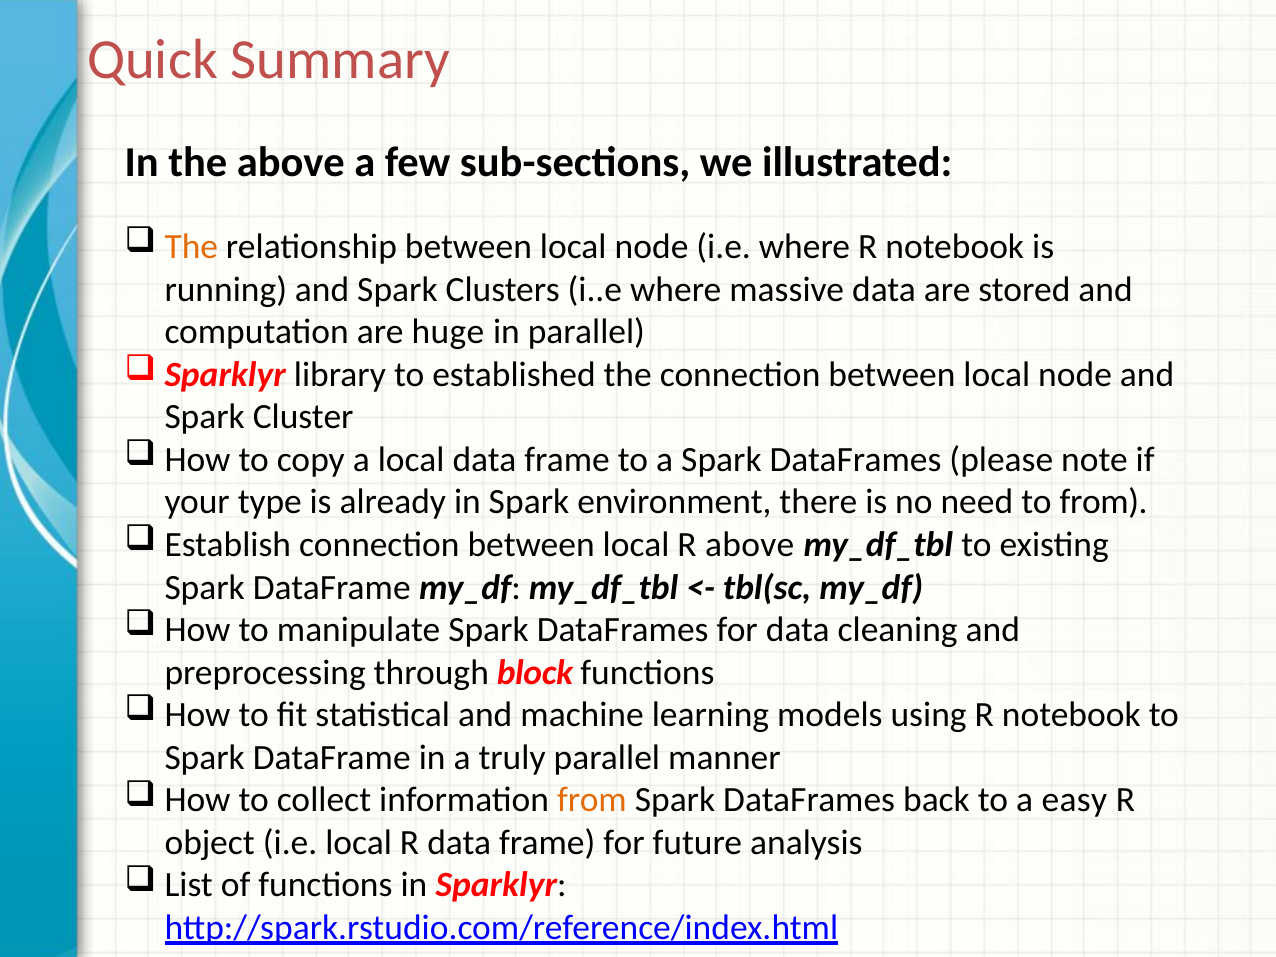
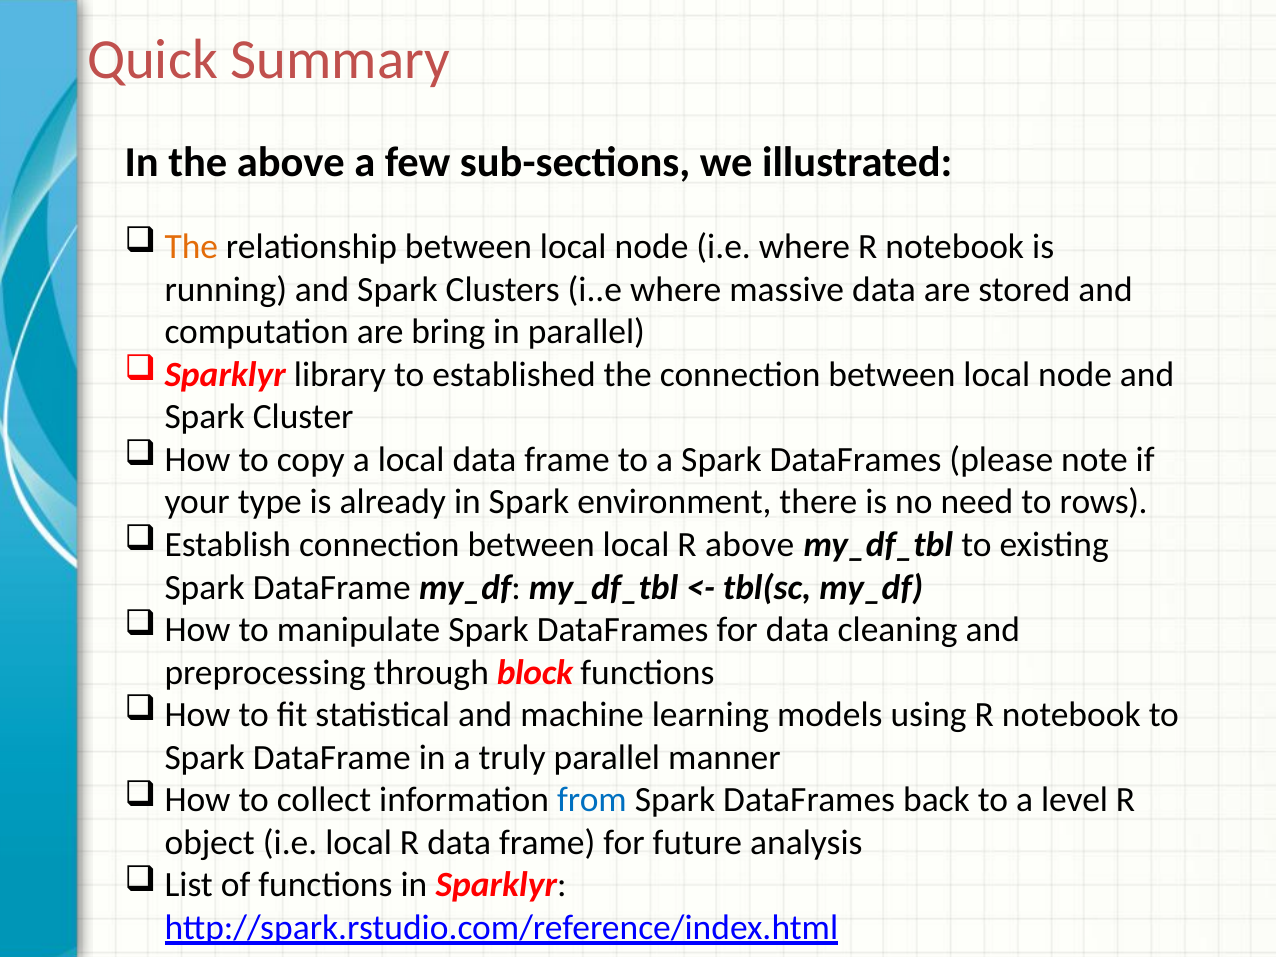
huge: huge -> bring
to from: from -> rows
from at (592, 800) colour: orange -> blue
easy: easy -> level
